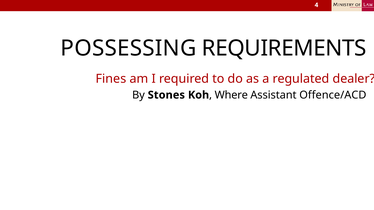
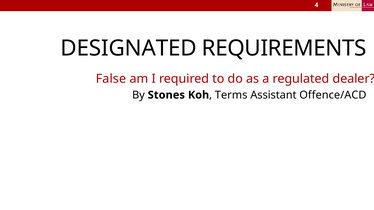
POSSESSING: POSSESSING -> DESIGNATED
Fines: Fines -> False
Where: Where -> Terms
